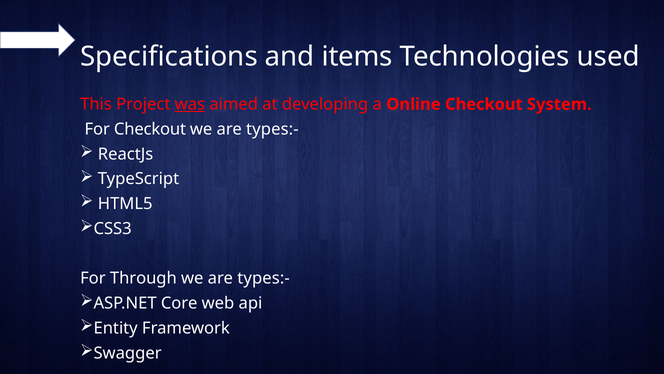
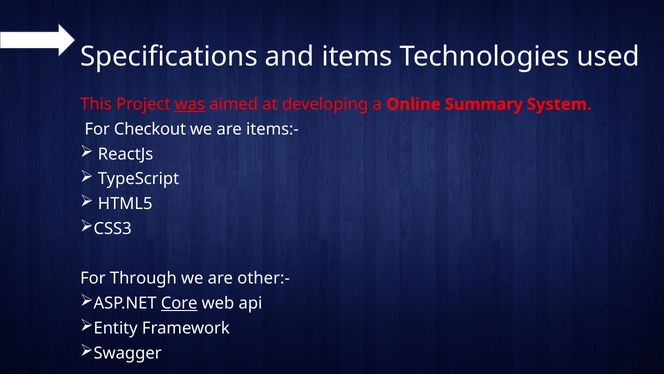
Online Checkout: Checkout -> Summary
types:- at (272, 129): types:- -> items:-
types:- at (264, 278): types:- -> other:-
Core underline: none -> present
